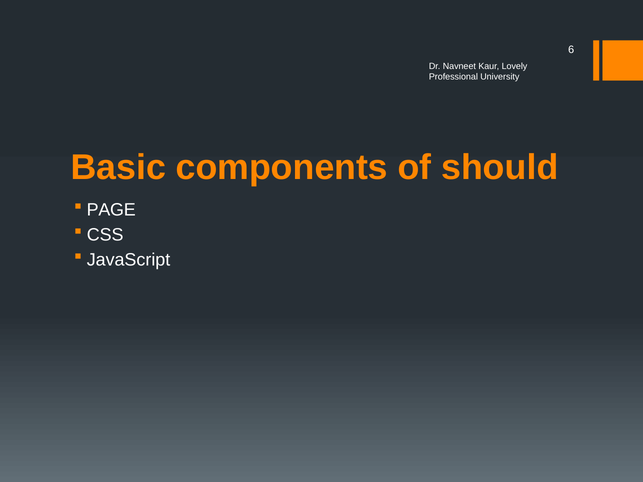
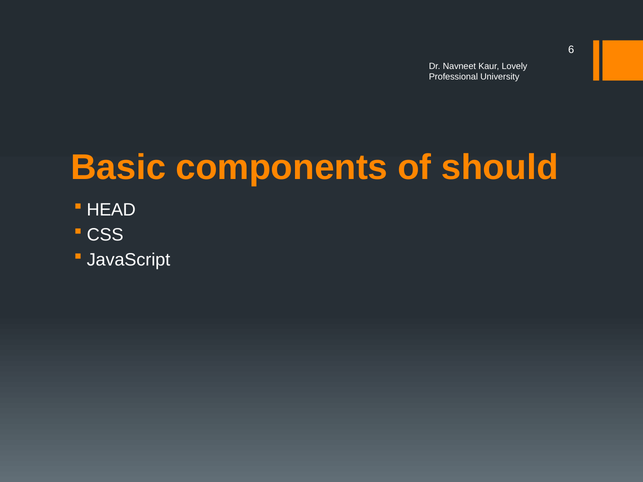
PAGE: PAGE -> HEAD
